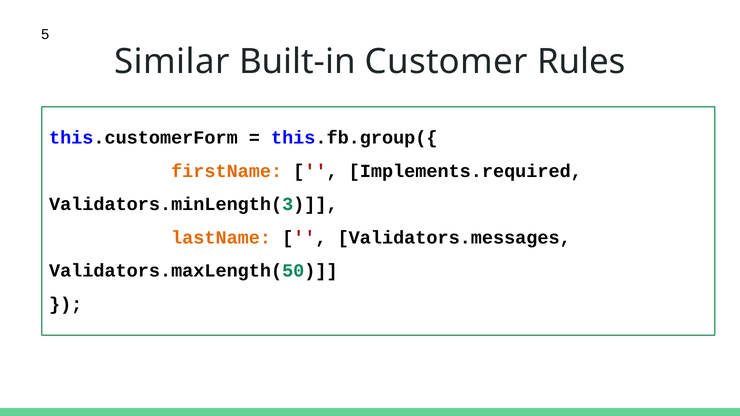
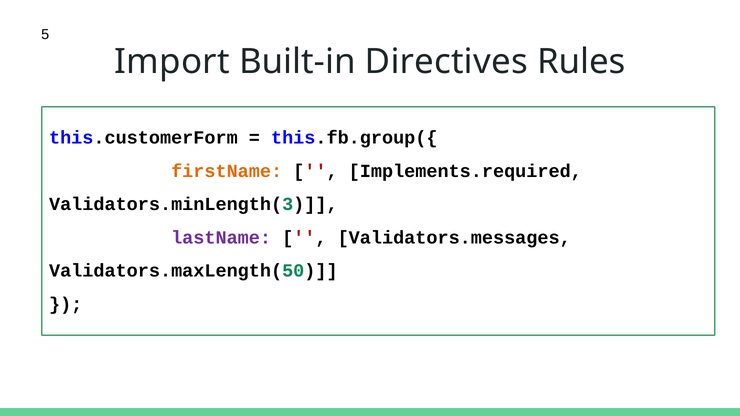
Similar: Similar -> Import
Customer: Customer -> Directives
lastName colour: orange -> purple
